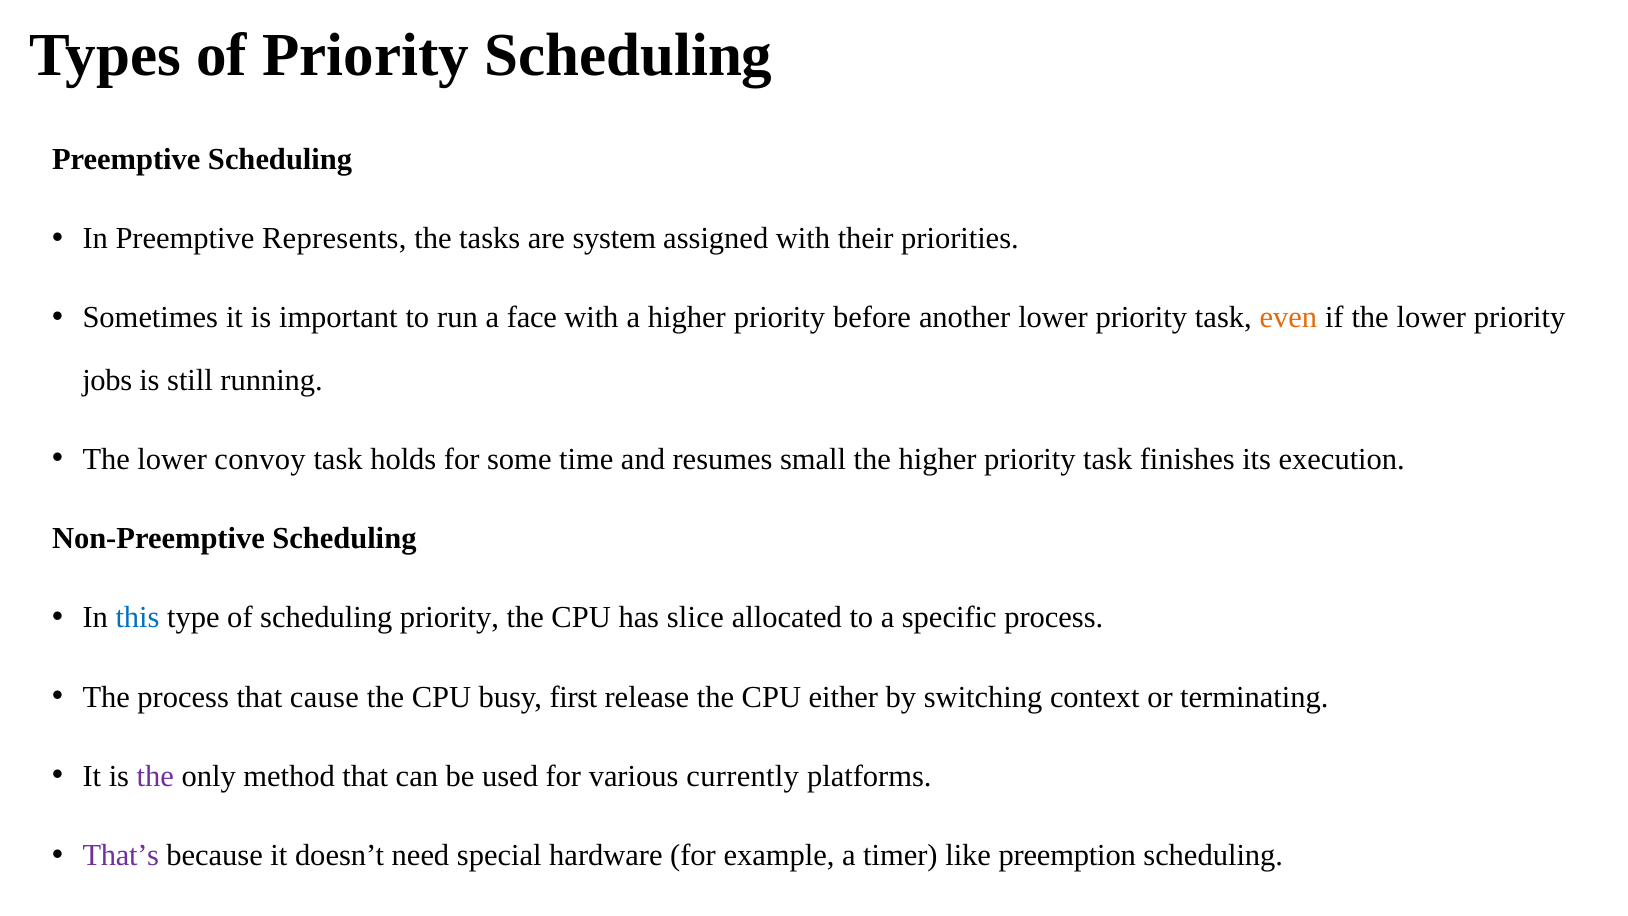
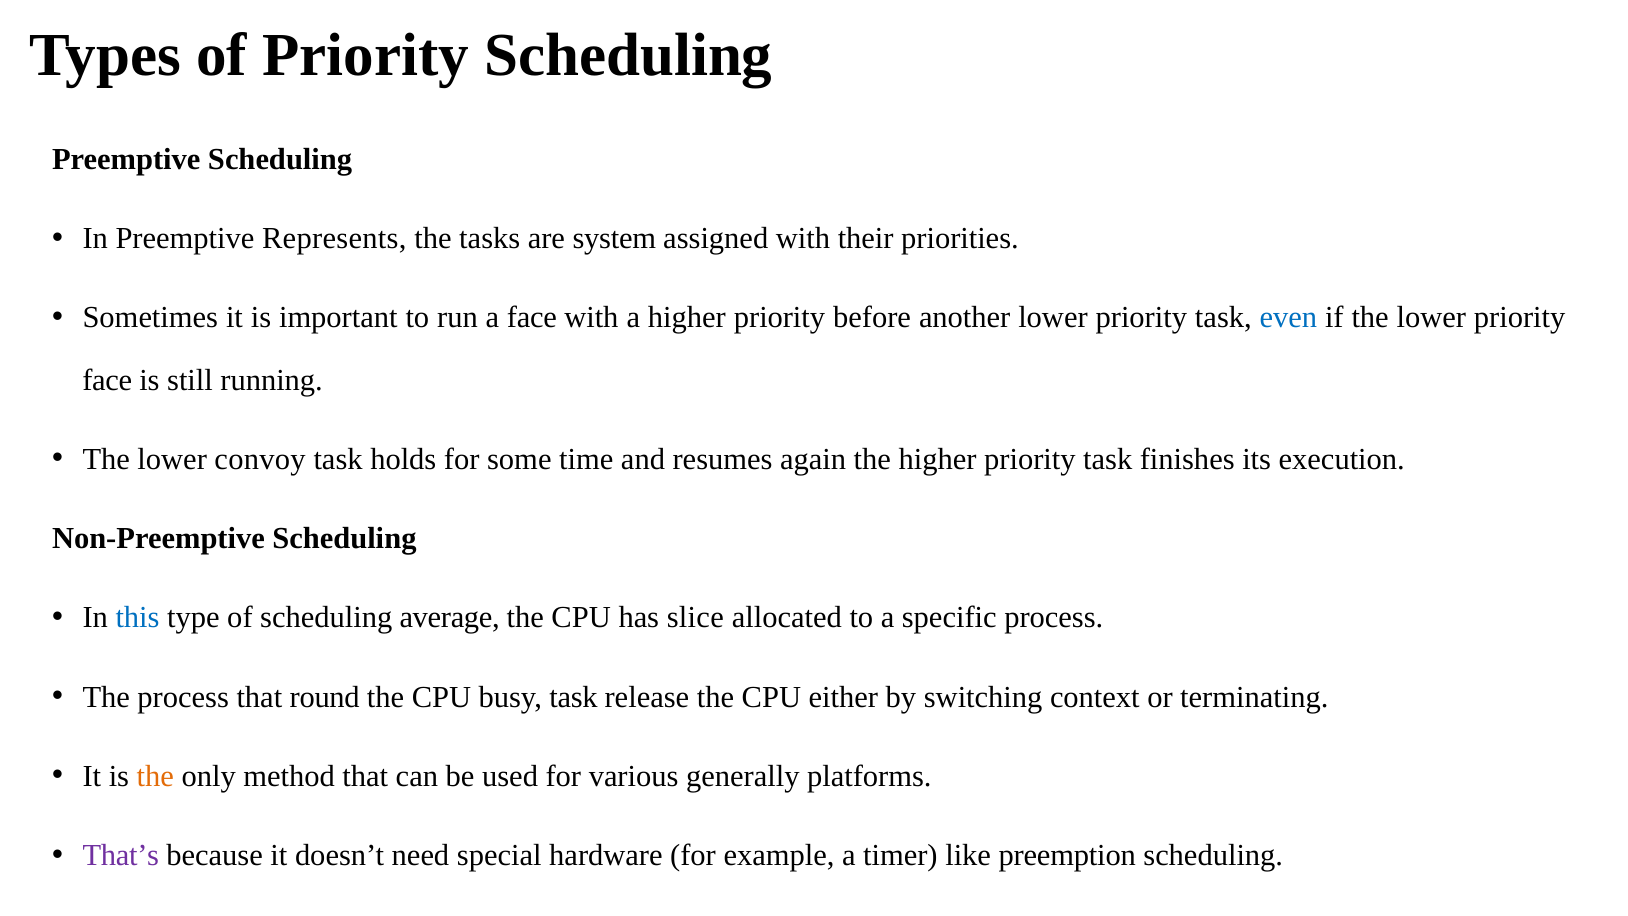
even colour: orange -> blue
jobs at (107, 380): jobs -> face
small: small -> again
scheduling priority: priority -> average
cause: cause -> round
busy first: first -> task
the at (155, 776) colour: purple -> orange
currently: currently -> generally
